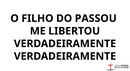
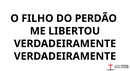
PASSOU: PASSOU -> PERDÃO
